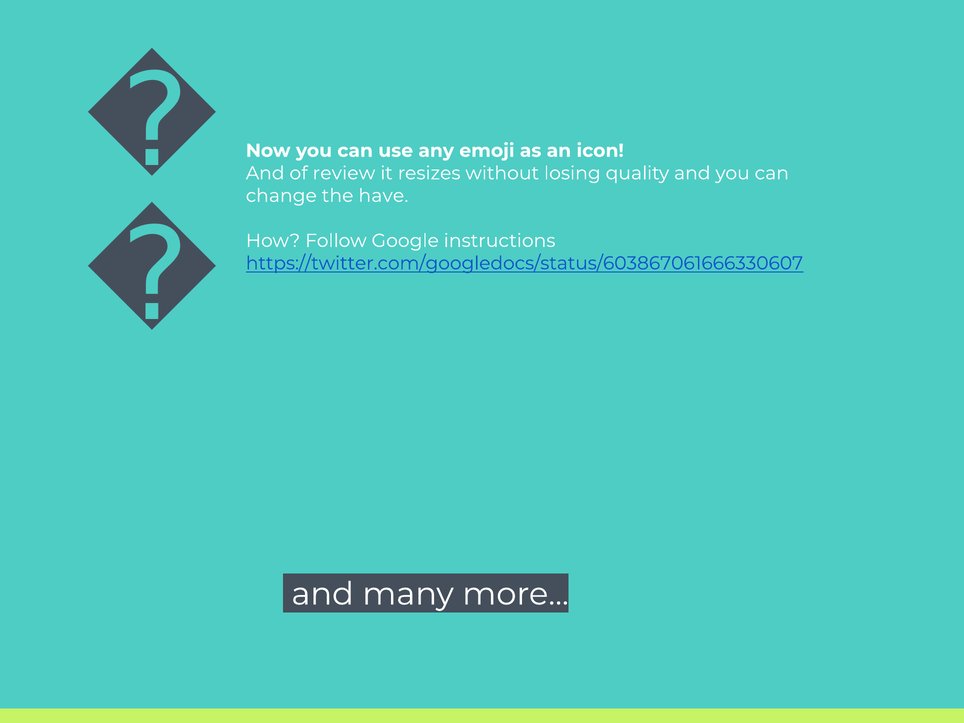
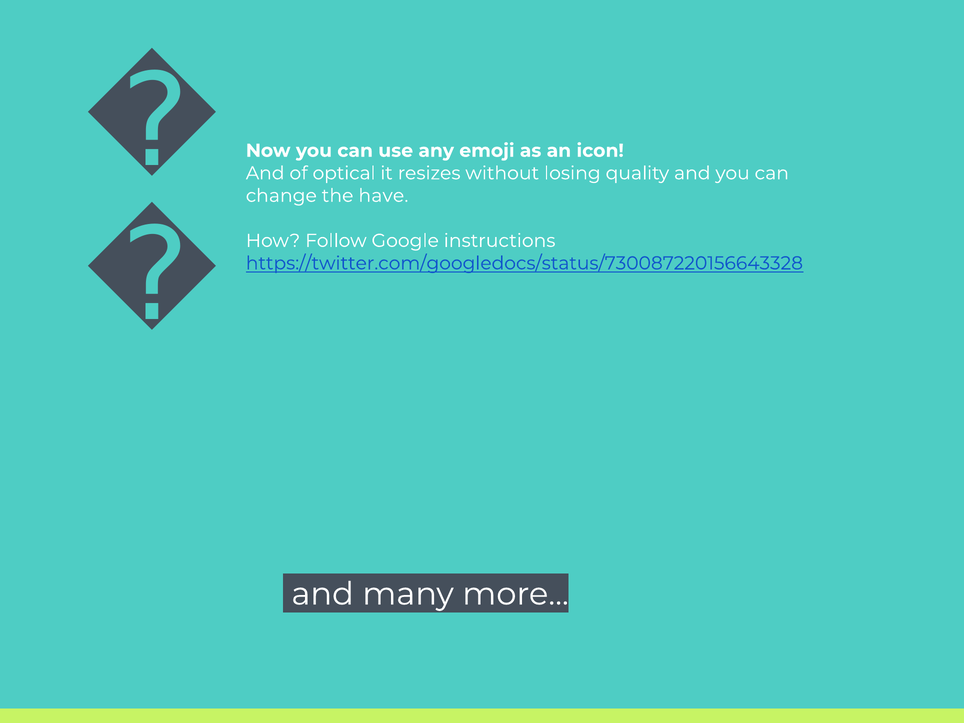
review: review -> optical
https://twitter.com/googledocs/status/603867061666330607: https://twitter.com/googledocs/status/603867061666330607 -> https://twitter.com/googledocs/status/730087220156643328
